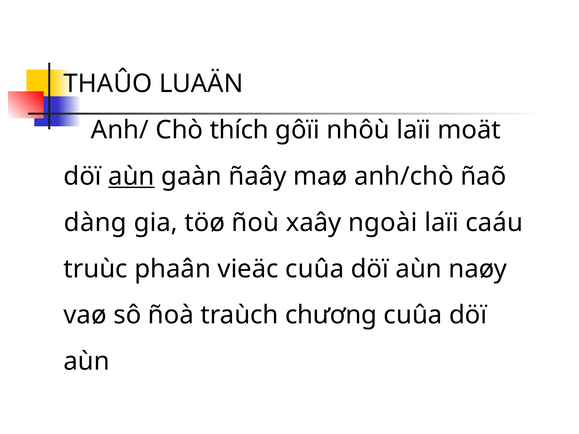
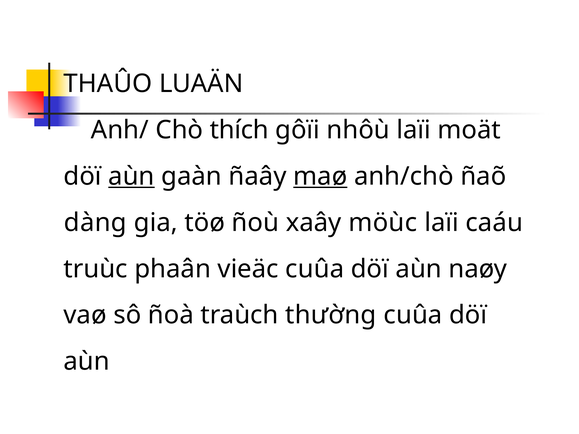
maø underline: none -> present
ngoài: ngoài -> möùc
chương: chương -> thường
